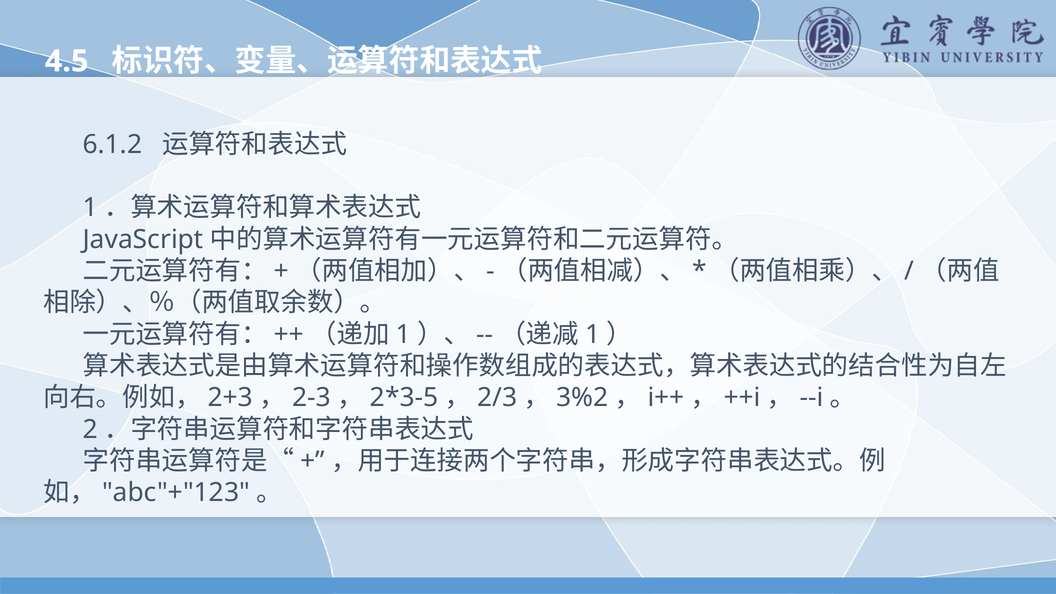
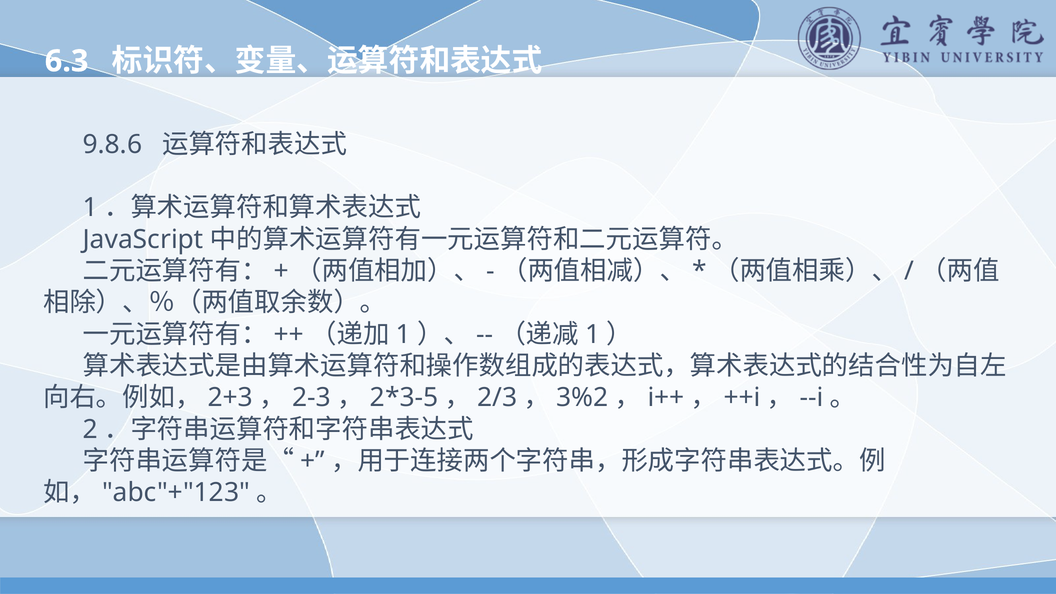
4.5: 4.5 -> 6.3
6.1.2: 6.1.2 -> 9.8.6
